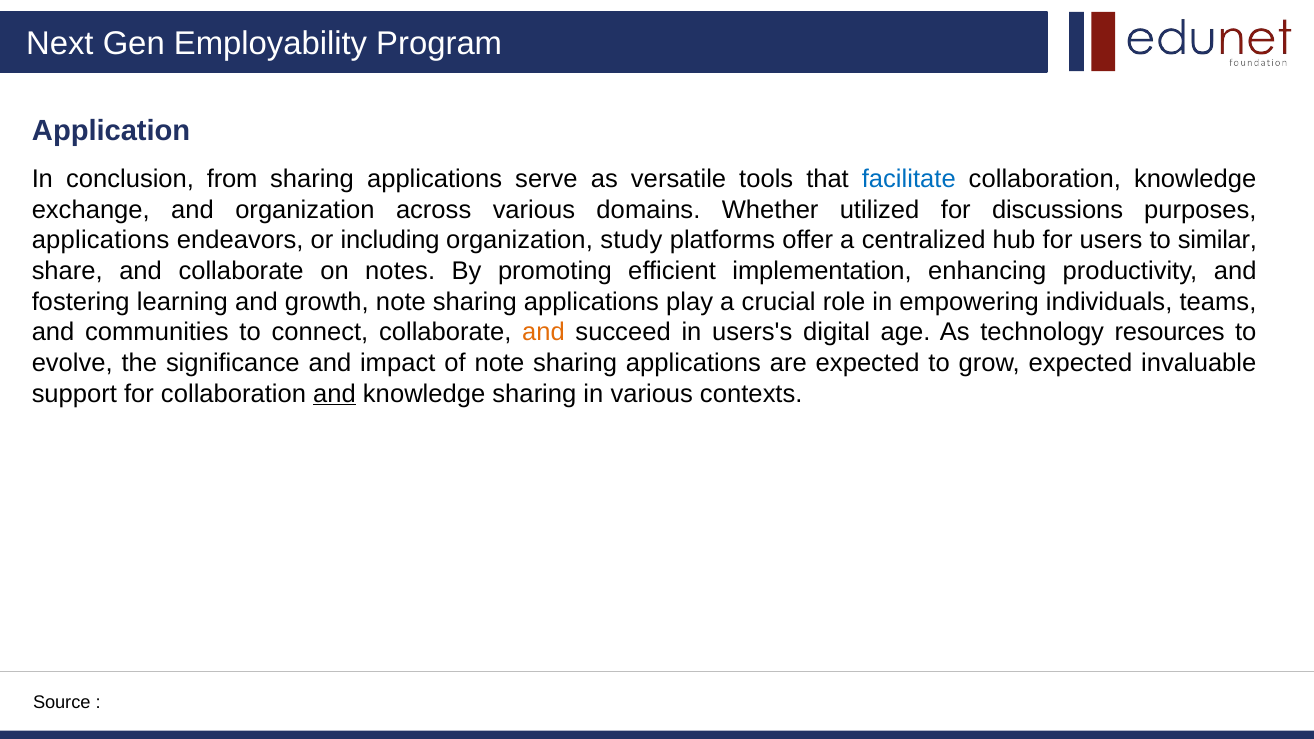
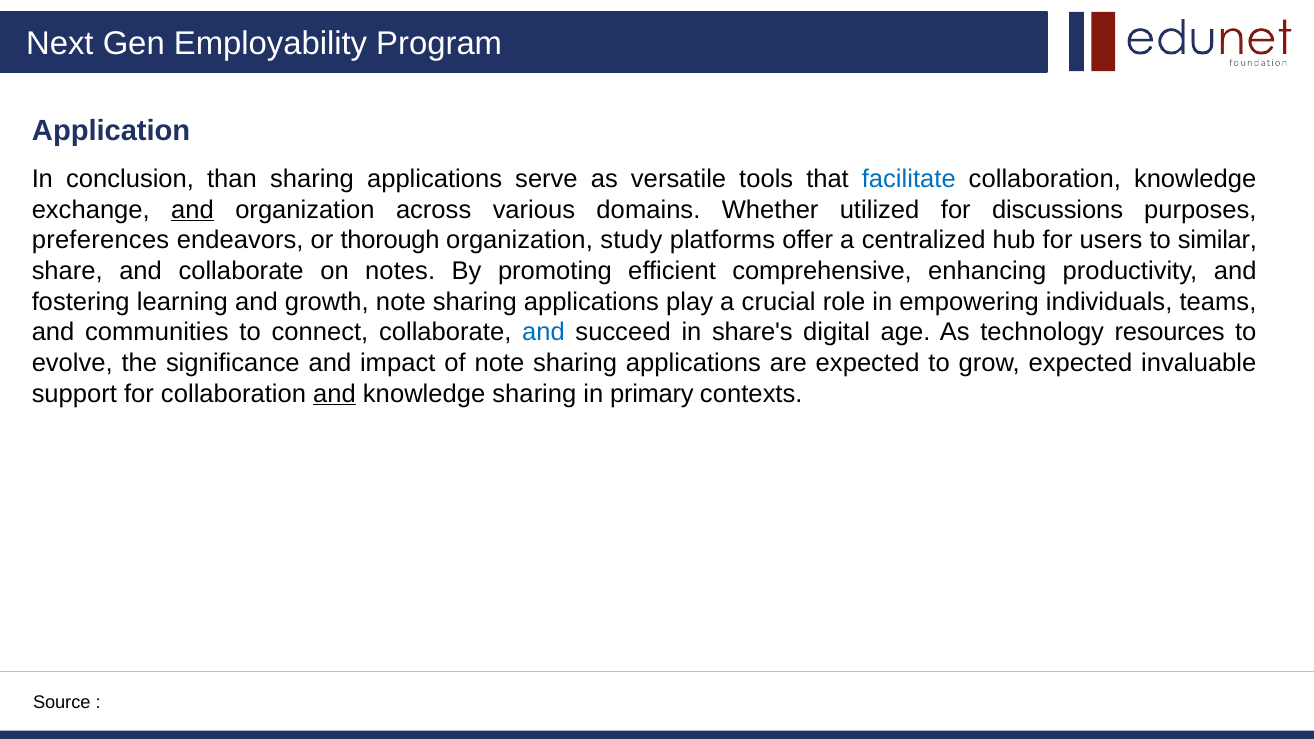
from: from -> than
and at (192, 210) underline: none -> present
applications at (101, 240): applications -> preferences
including: including -> thorough
implementation: implementation -> comprehensive
and at (543, 332) colour: orange -> blue
users's: users's -> share's
in various: various -> primary
